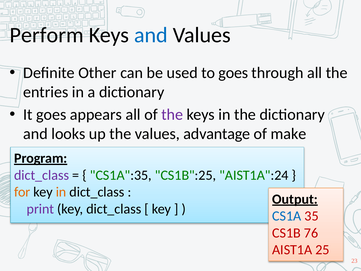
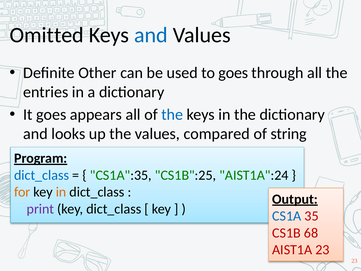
Perform: Perform -> Omitted
the at (172, 114) colour: purple -> blue
advantage: advantage -> compared
make: make -> string
dict_class at (42, 175) colour: purple -> blue
76: 76 -> 68
AIST1A 25: 25 -> 23
